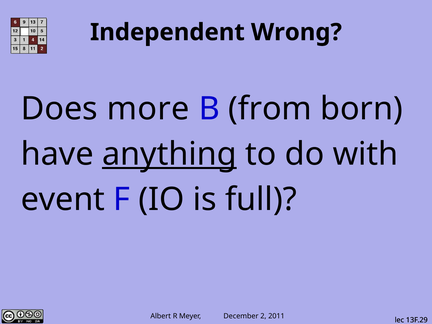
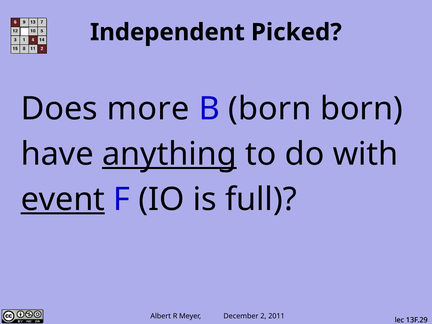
Wrong: Wrong -> Picked
B from: from -> born
event underline: none -> present
